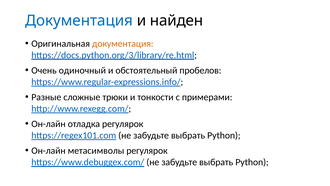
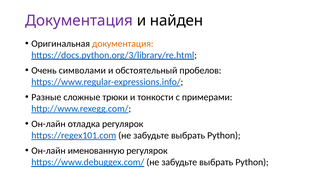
Документация at (79, 21) colour: blue -> purple
одиночный: одиночный -> символами
метасимволы: метасимволы -> именованную
